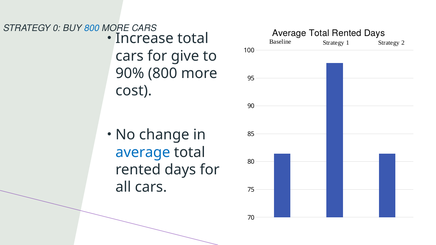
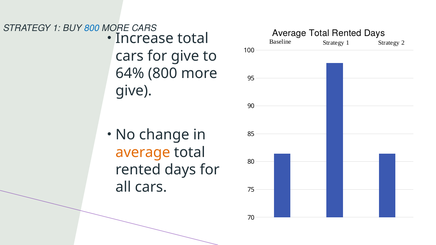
0 at (57, 28): 0 -> 1
90%: 90% -> 64%
cost at (134, 91): cost -> give
average at (143, 152) colour: blue -> orange
